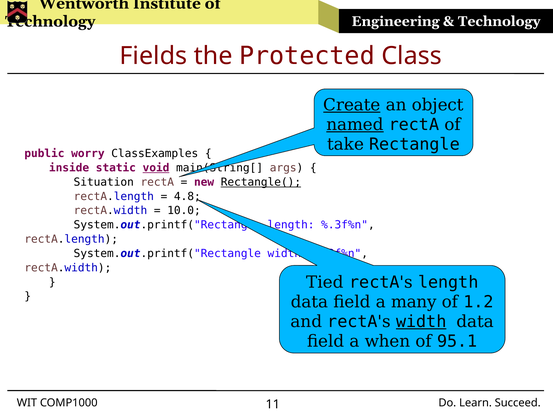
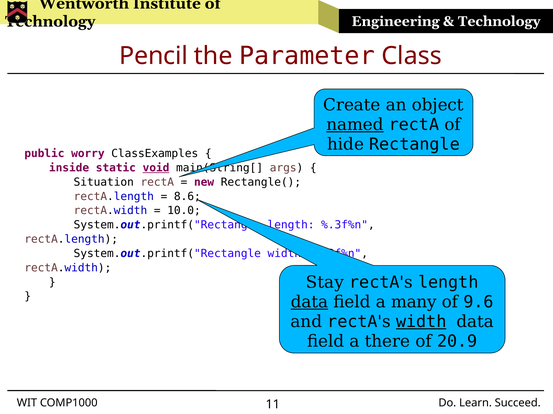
Fields: Fields -> Pencil
Protected: Protected -> Parameter
Create underline: present -> none
take: take -> hide
Rectangle( underline: present -> none
4.8: 4.8 -> 8.6
Tied: Tied -> Stay
data at (309, 303) underline: none -> present
1.2: 1.2 -> 9.6
when: when -> there
95.1: 95.1 -> 20.9
